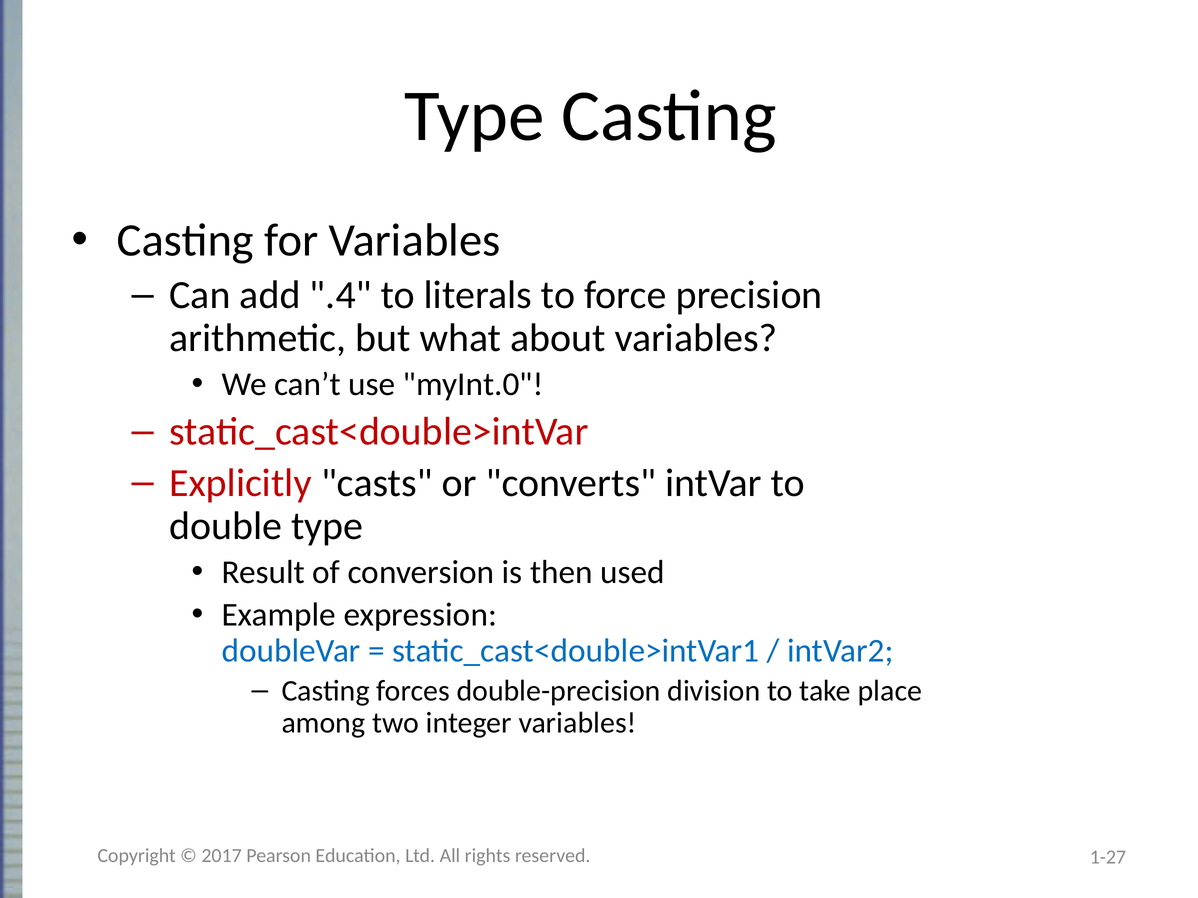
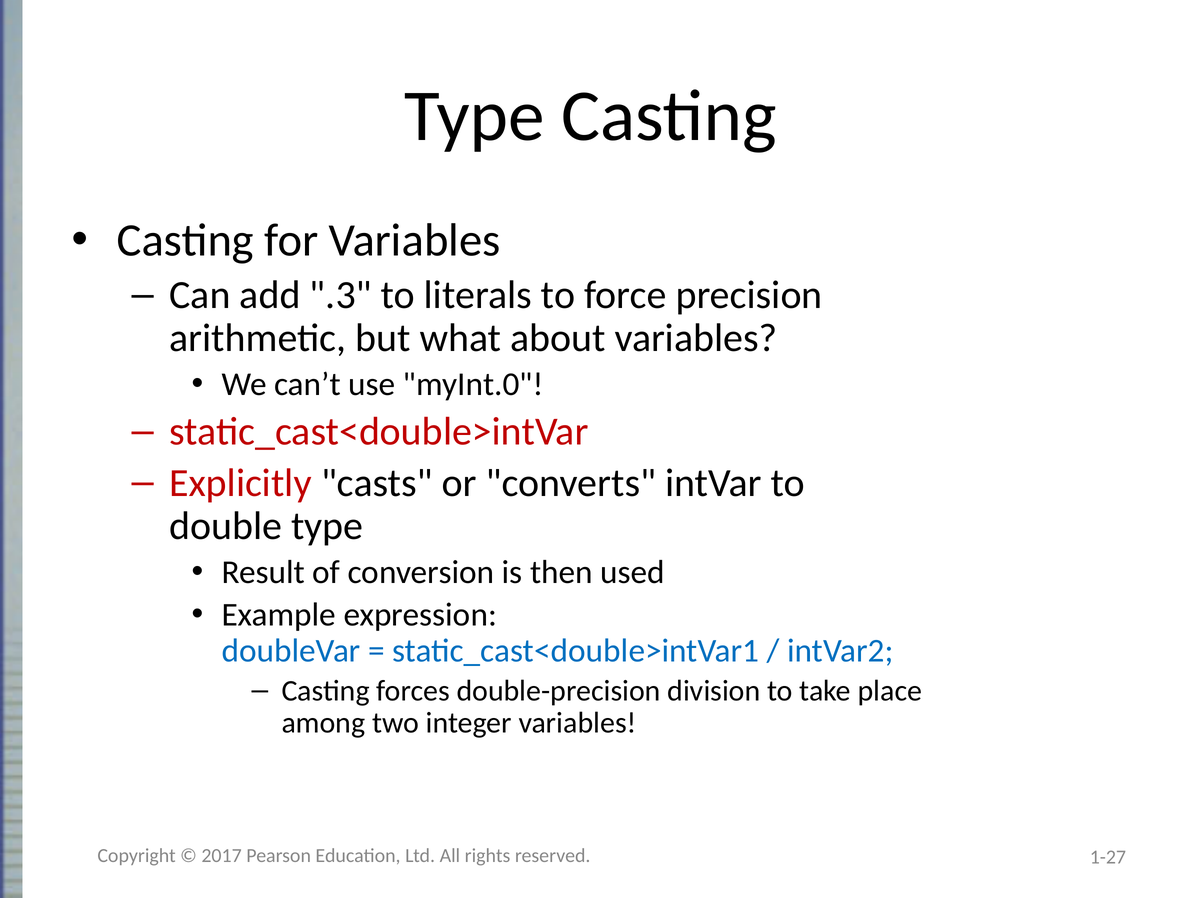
.4: .4 -> .3
